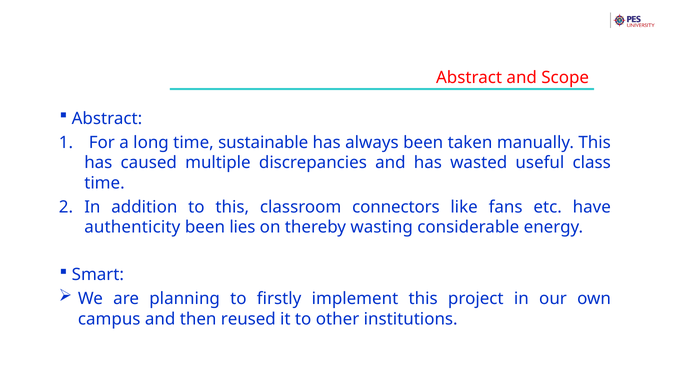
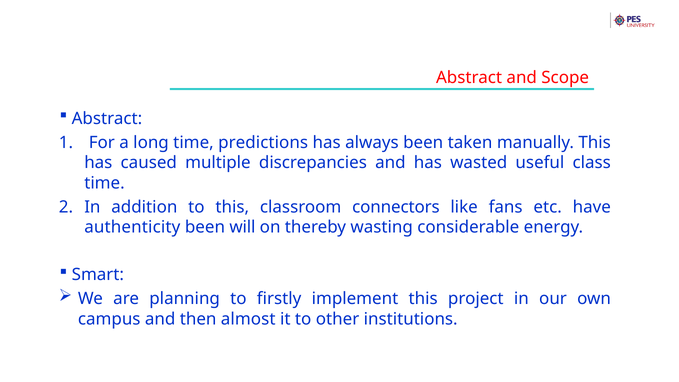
sustainable: sustainable -> predictions
lies: lies -> will
reused: reused -> almost
